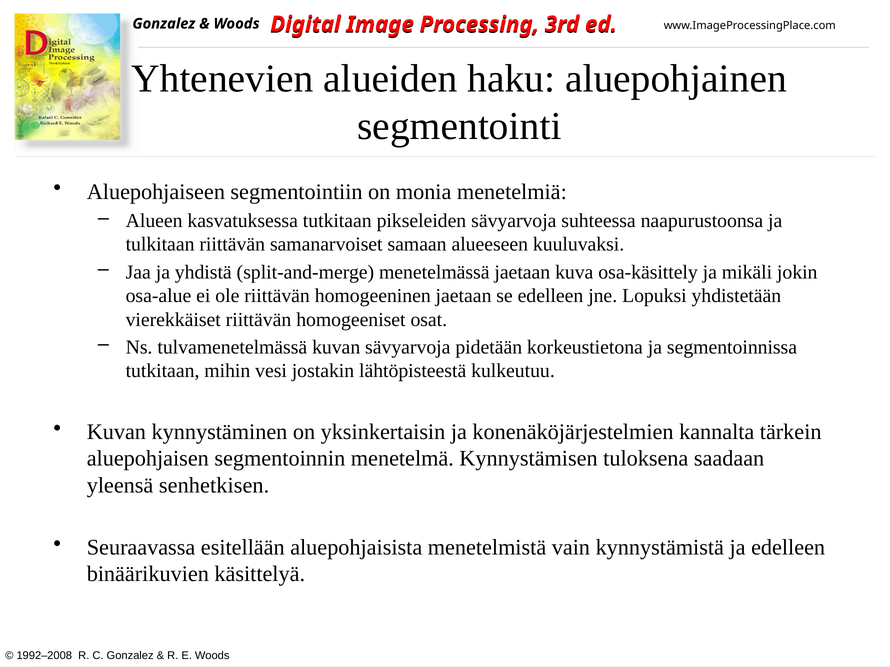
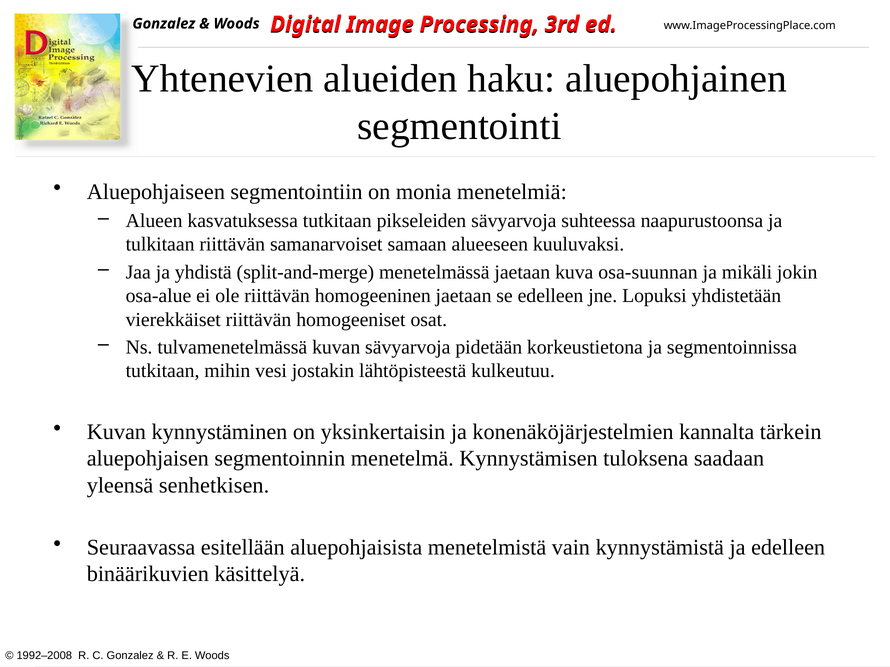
osa-käsittely: osa-käsittely -> osa-suunnan
